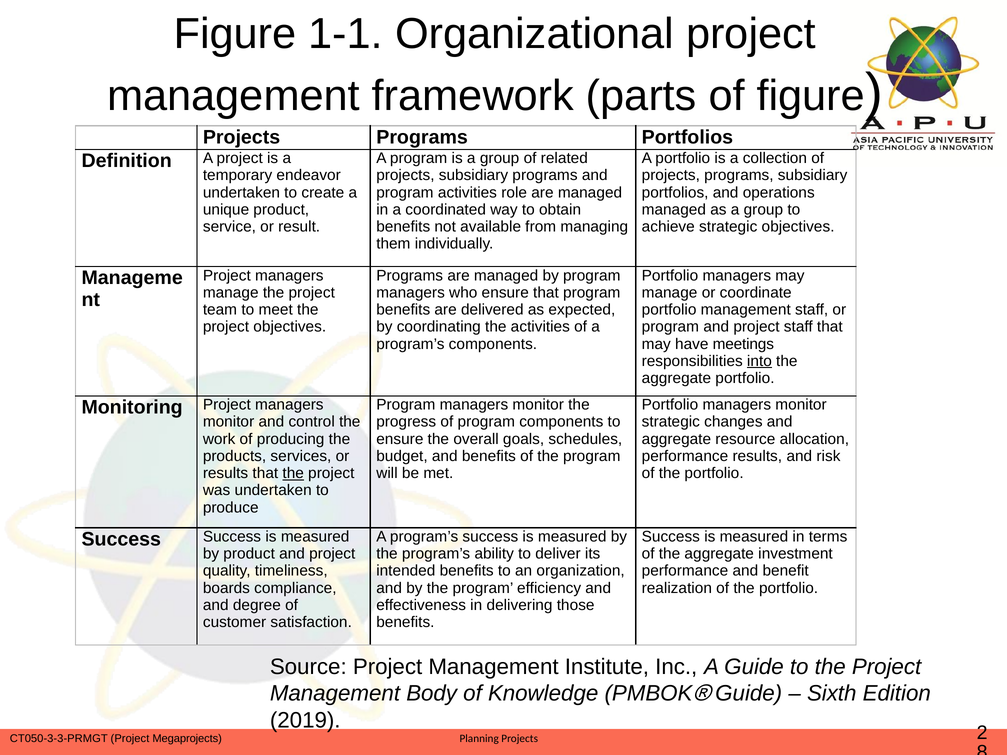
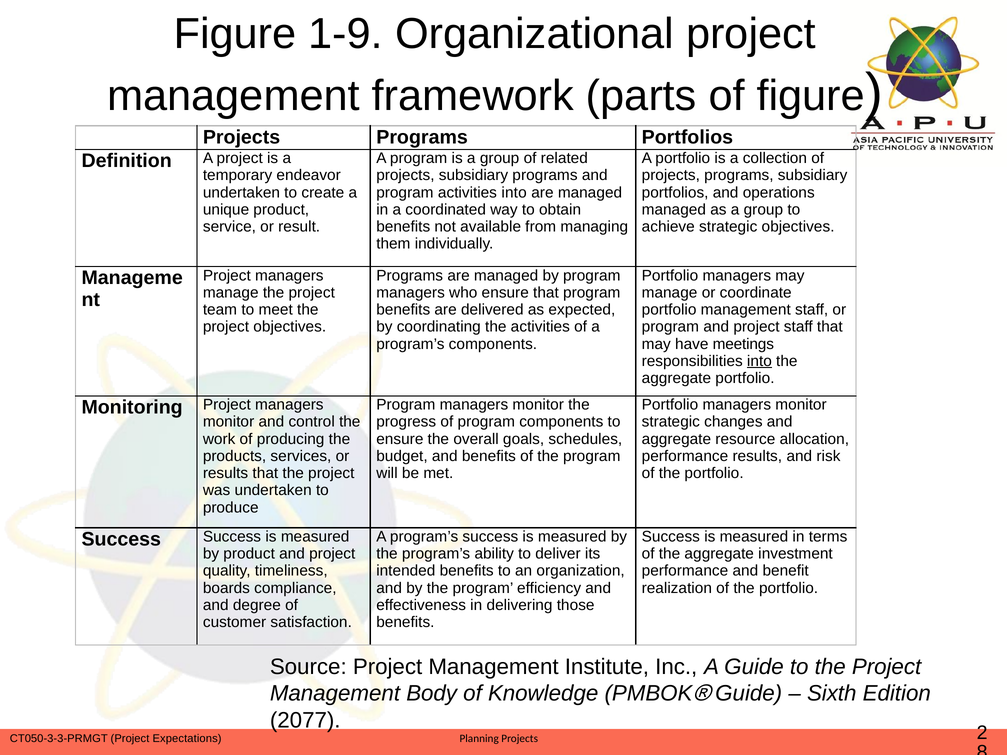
1-1: 1-1 -> 1-9
activities role: role -> into
the at (293, 473) underline: present -> none
2019: 2019 -> 2077
Megaprojects: Megaprojects -> Expectations
